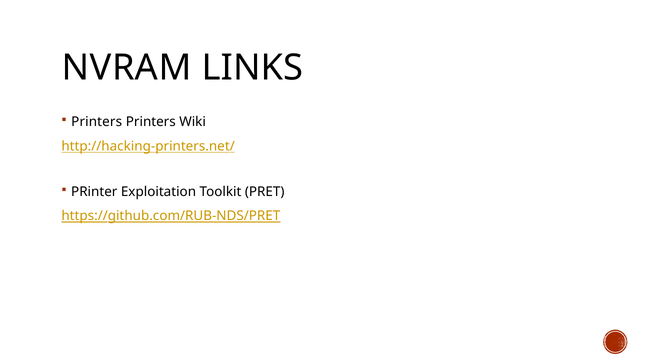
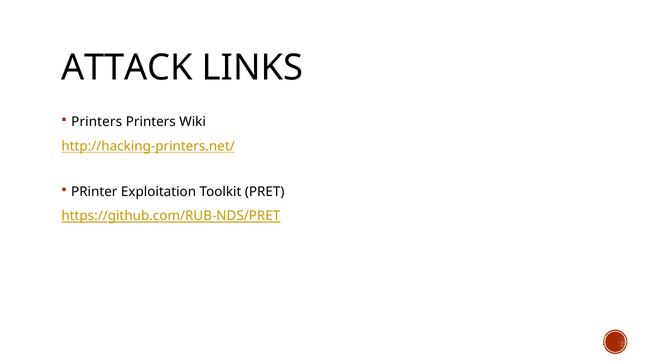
NVRAM: NVRAM -> ATTACK
